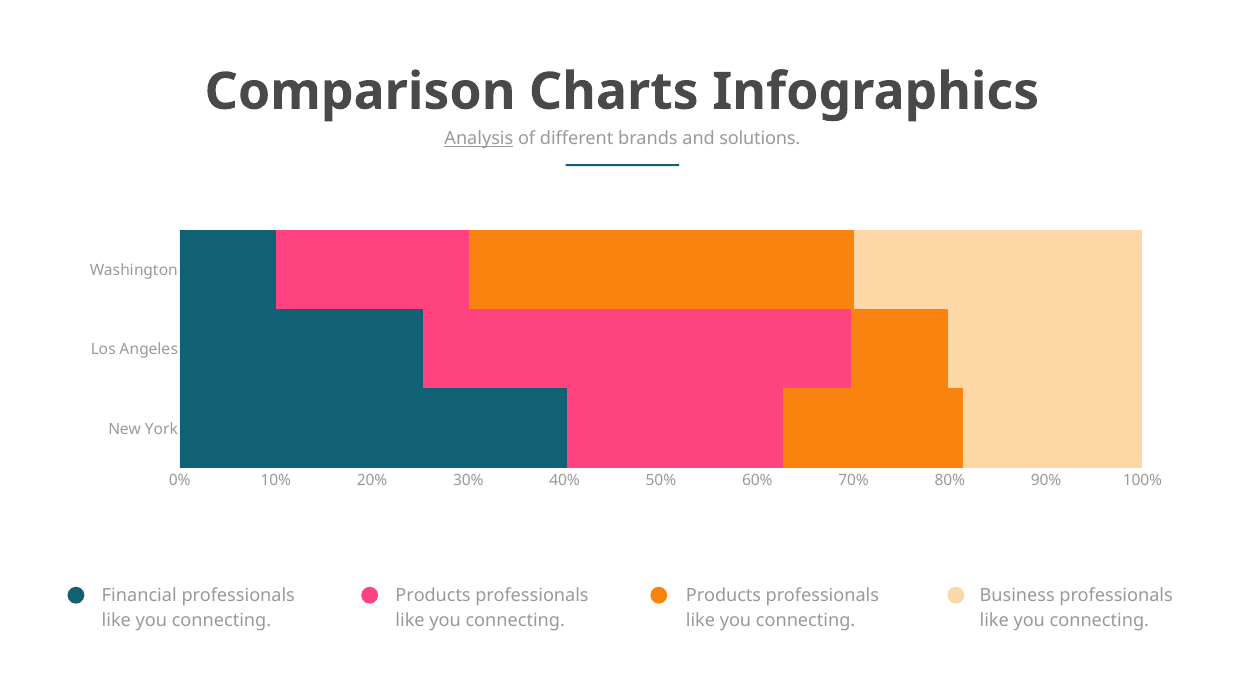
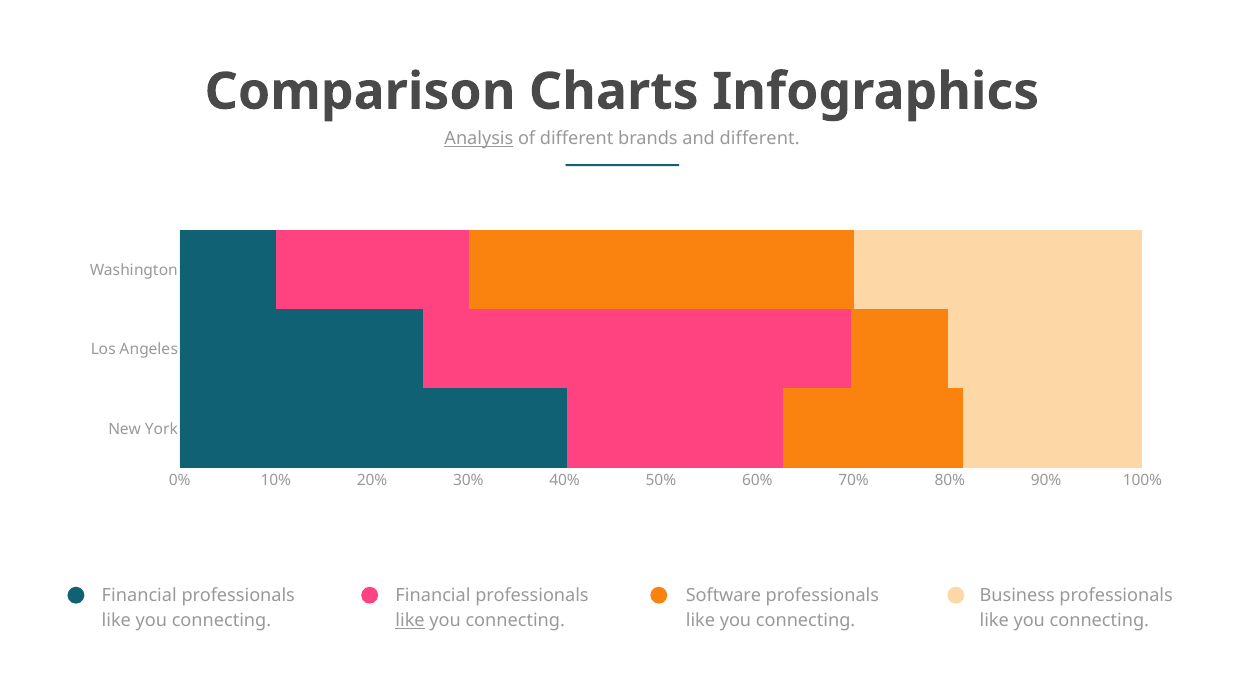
and solutions: solutions -> different
Products at (433, 596): Products -> Financial
Products at (723, 596): Products -> Software
like at (410, 621) underline: none -> present
